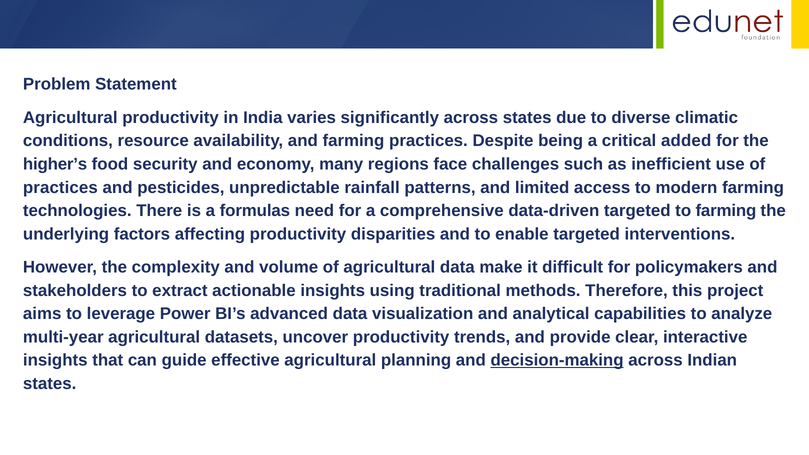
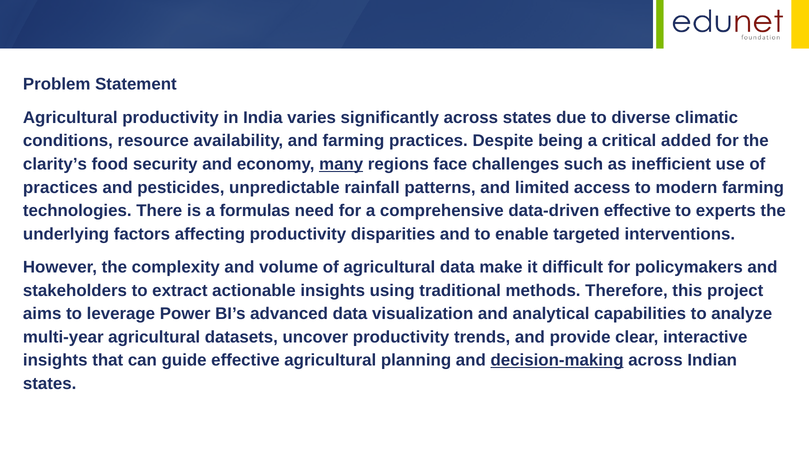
higher’s: higher’s -> clarity’s
many underline: none -> present
data-driven targeted: targeted -> effective
to farming: farming -> experts
